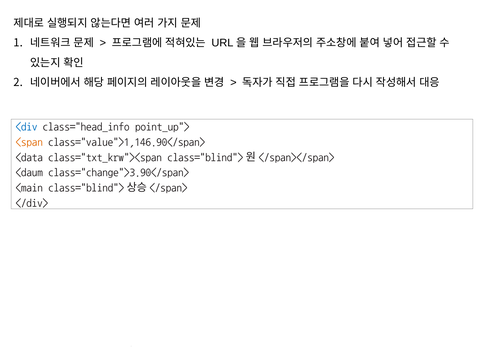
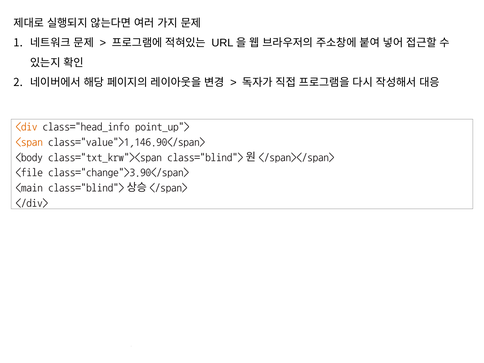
<div colour: blue -> orange
<data: <data -> <body
<daum: <daum -> <file
